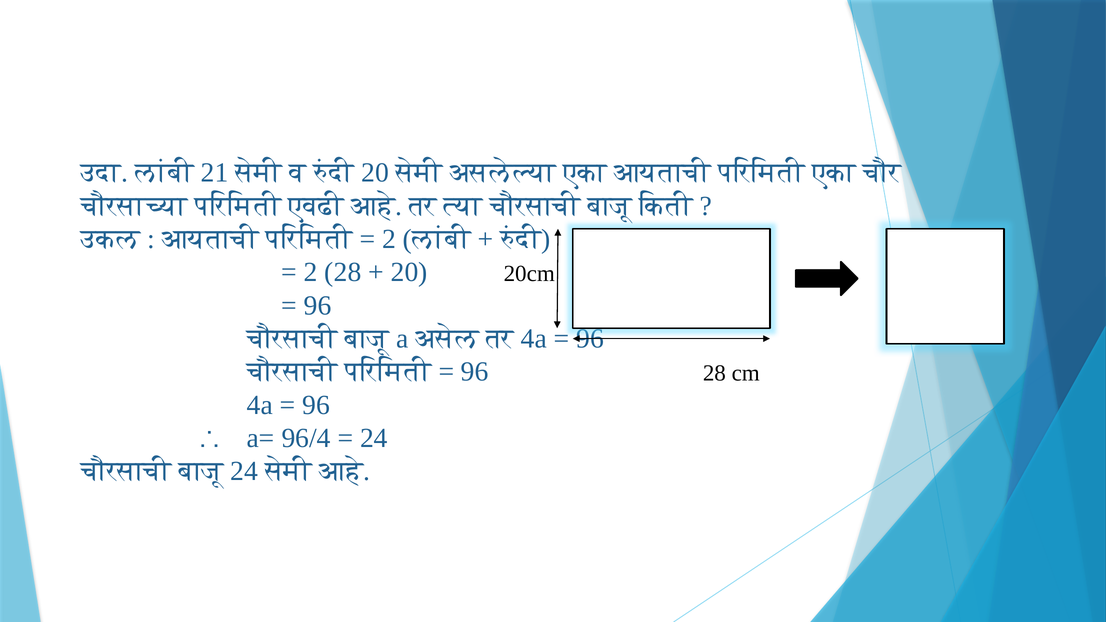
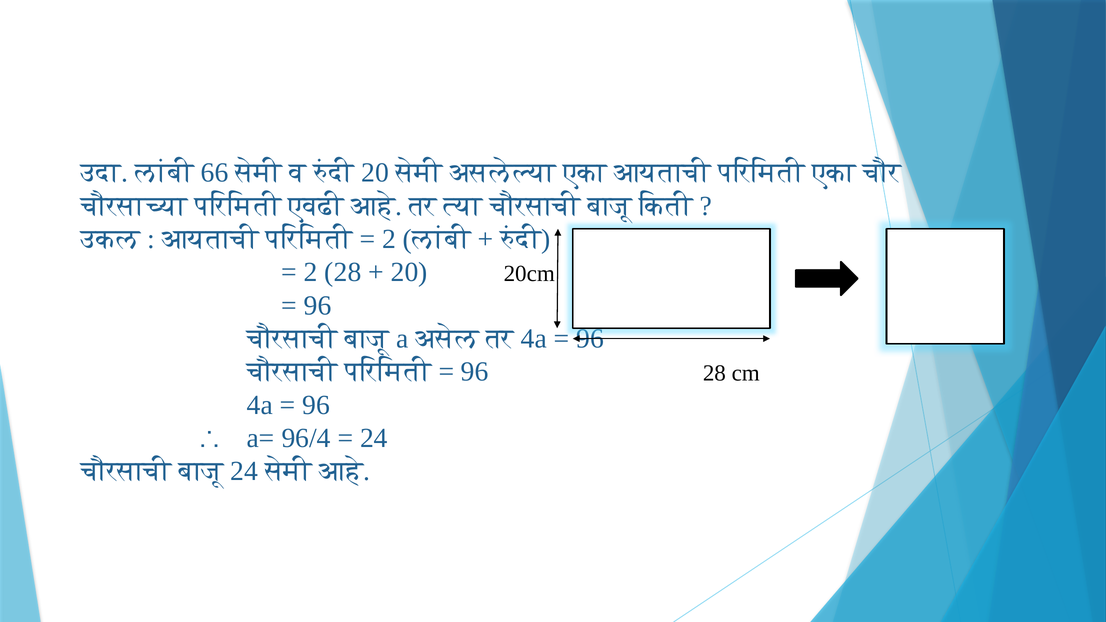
21: 21 -> 66
